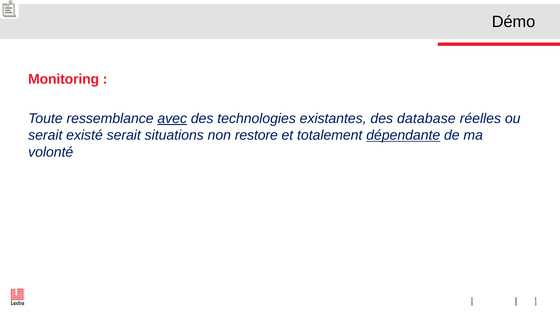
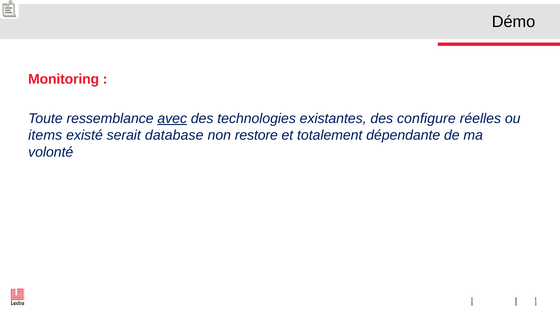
database: database -> configure
serait at (45, 135): serait -> items
situations: situations -> database
dépendante underline: present -> none
